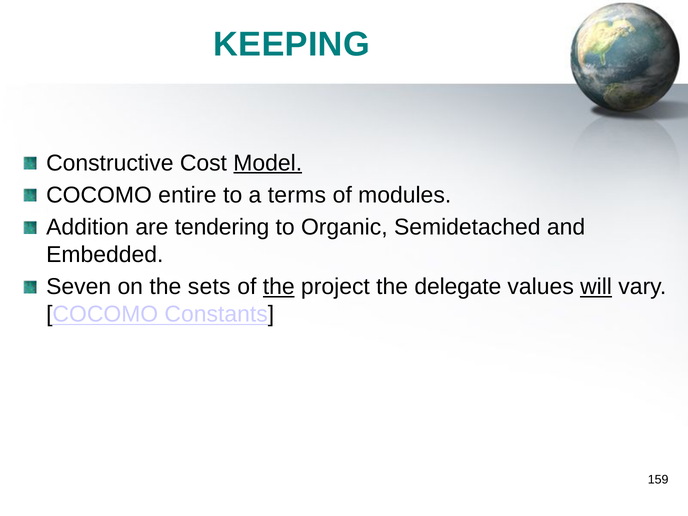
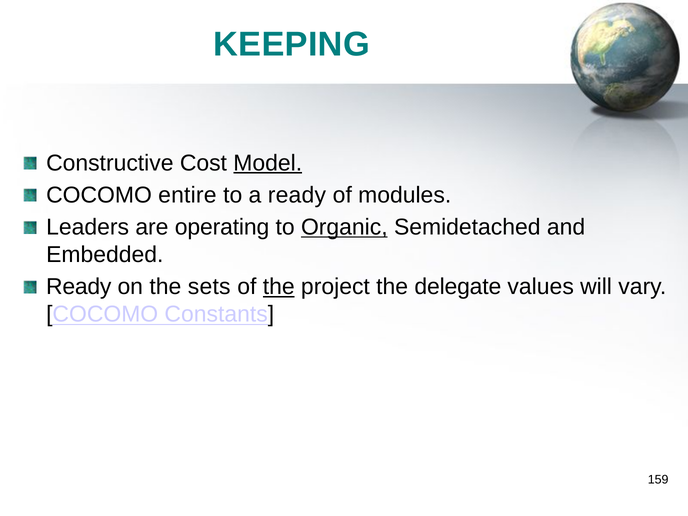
a terms: terms -> ready
Addition: Addition -> Leaders
tendering: tendering -> operating
Organic underline: none -> present
Seven at (79, 287): Seven -> Ready
will underline: present -> none
